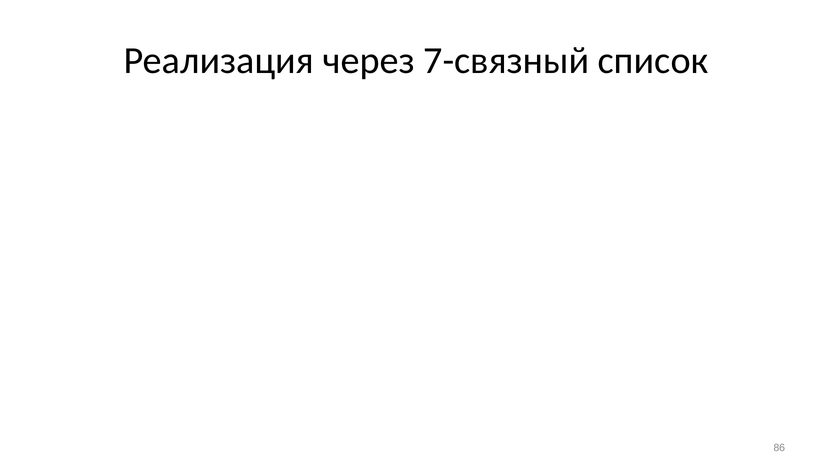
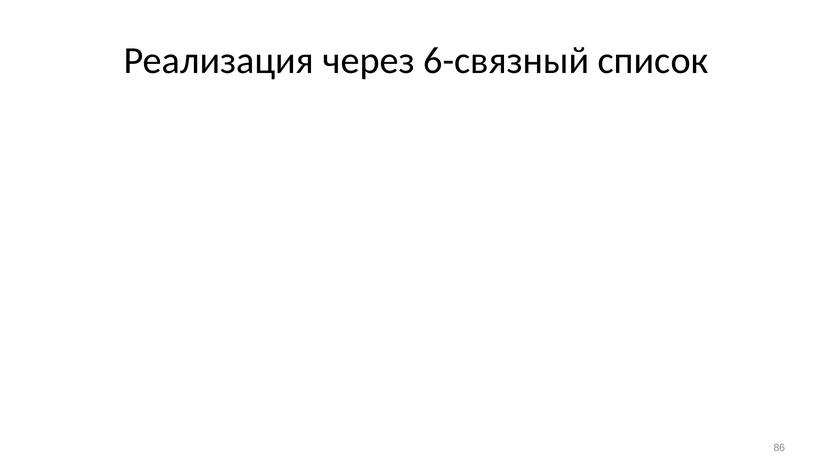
7-связный: 7-связный -> 6-связный
